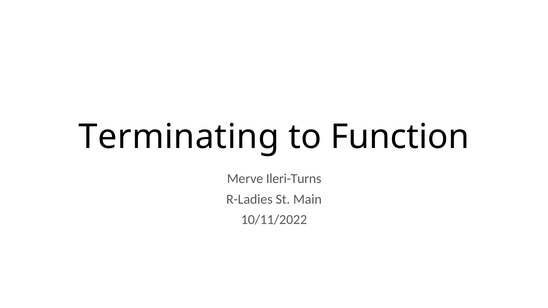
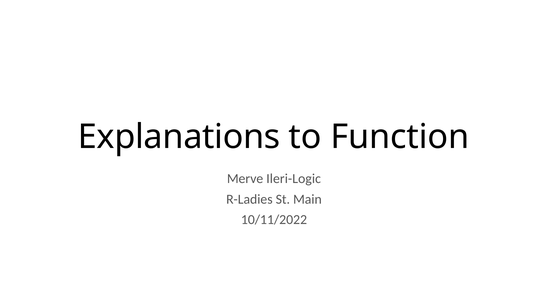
Terminating: Terminating -> Explanations
Ileri-Turns: Ileri-Turns -> Ileri-Logic
